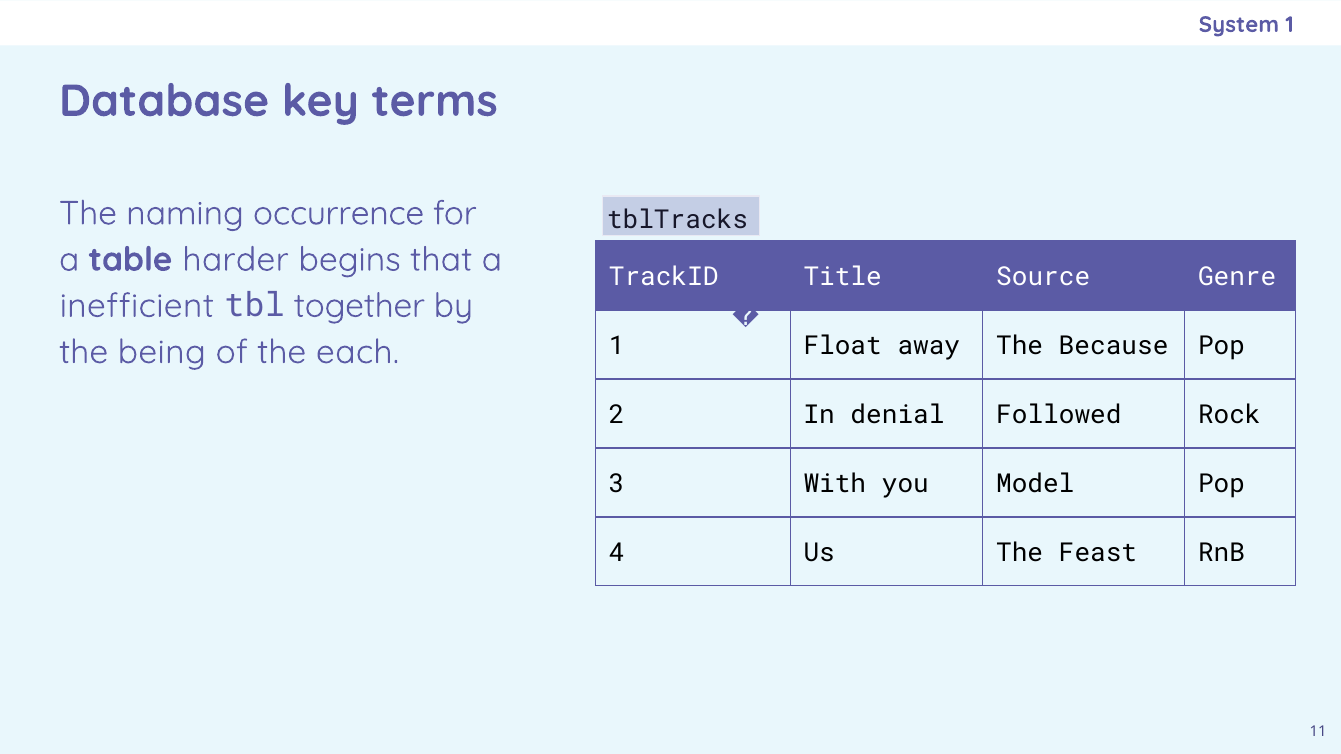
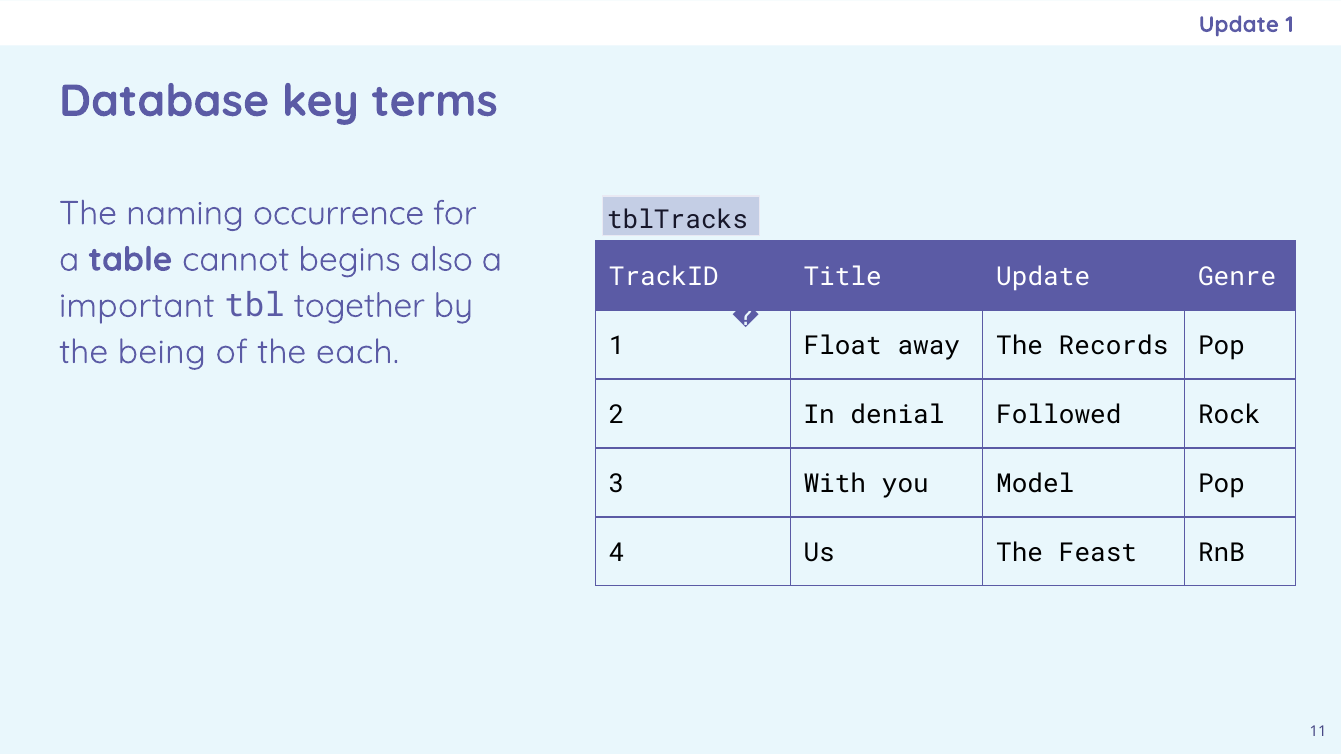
System at (1239, 25): System -> Update
harder: harder -> cannot
that: that -> also
Title Source: Source -> Update
inefficient: inefficient -> important
Because: Because -> Records
